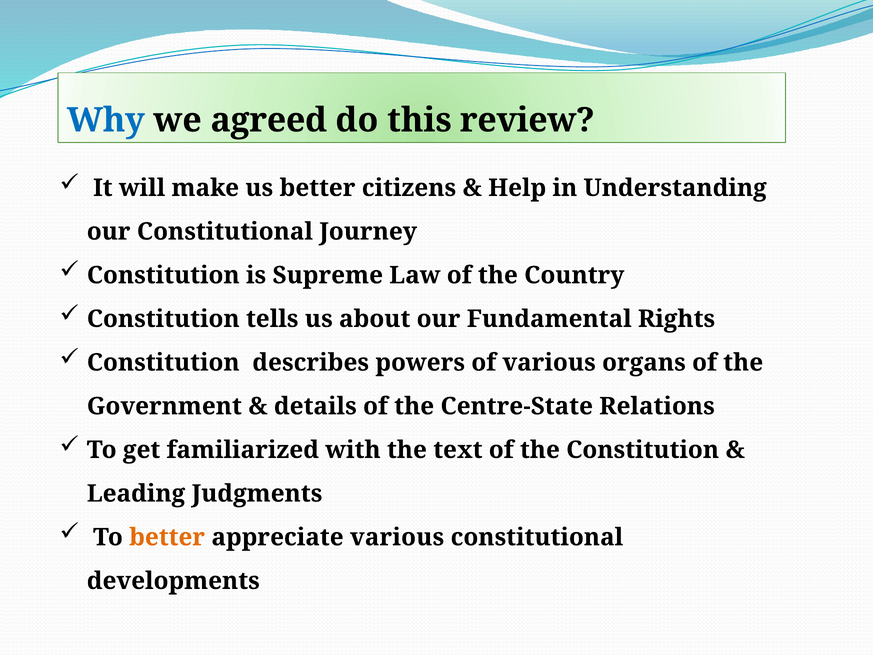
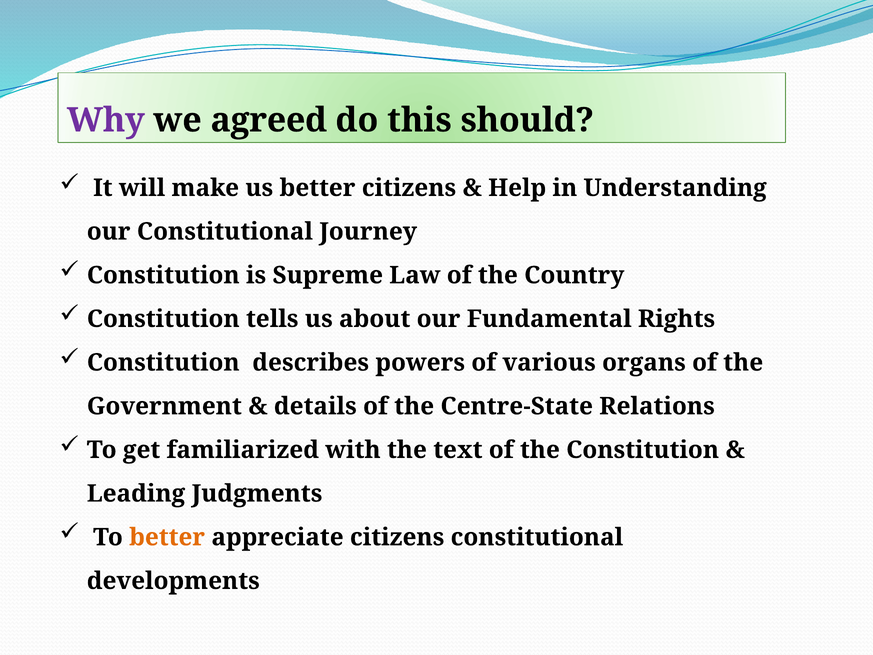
Why colour: blue -> purple
review: review -> should
appreciate various: various -> citizens
